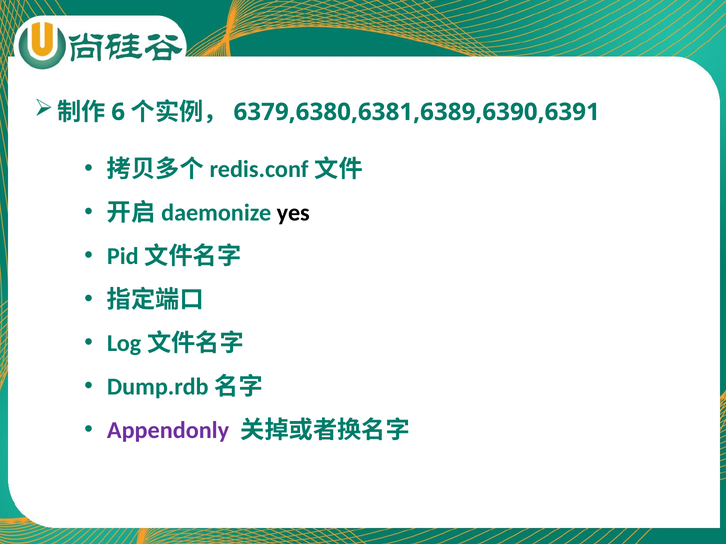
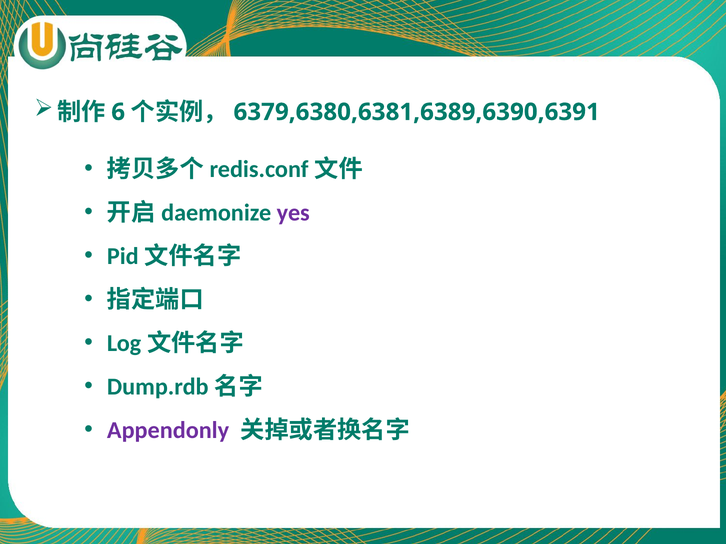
yes colour: black -> purple
